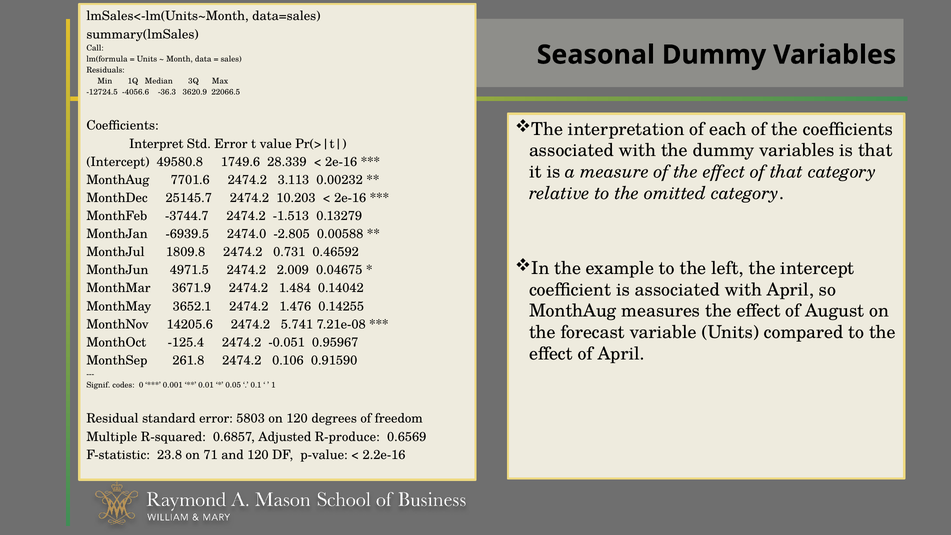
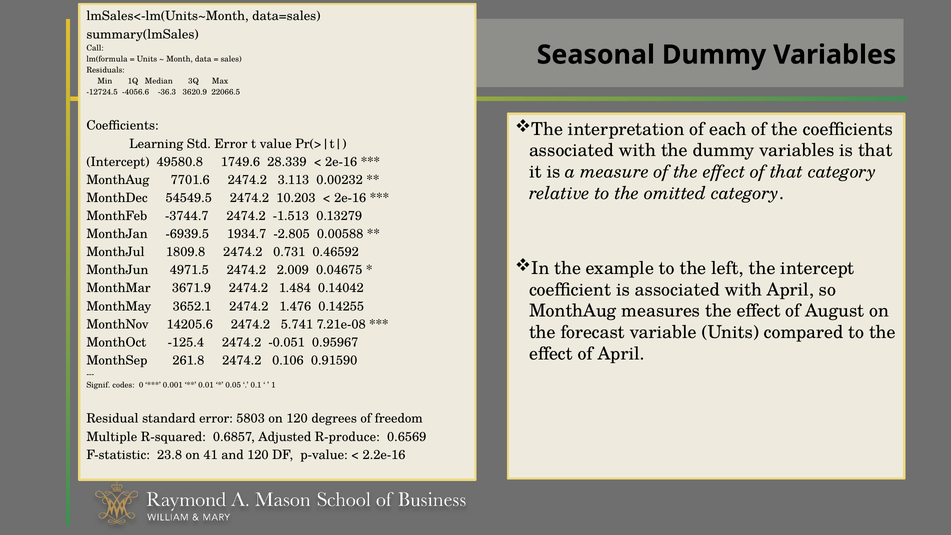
Interpret: Interpret -> Learning
25145.7: 25145.7 -> 54549.5
2474.0: 2474.0 -> 1934.7
71: 71 -> 41
